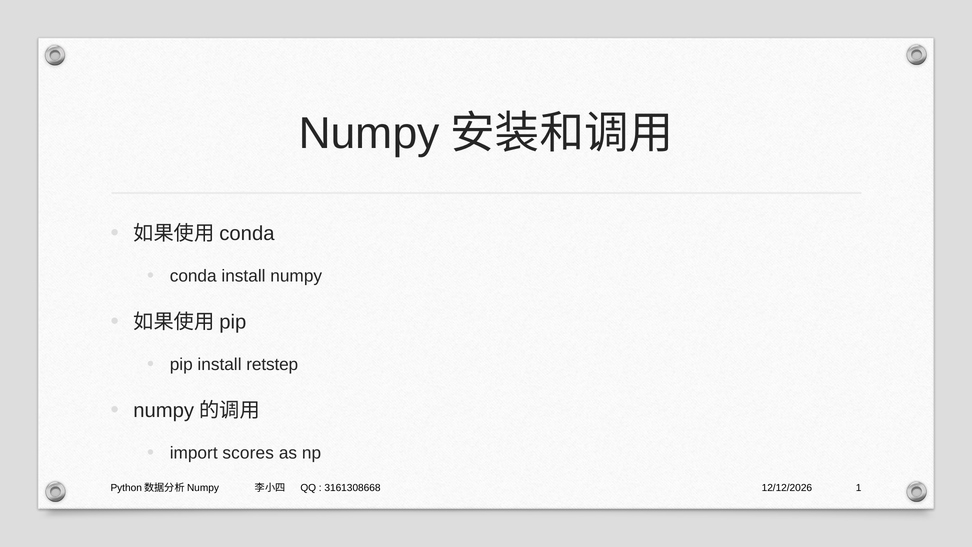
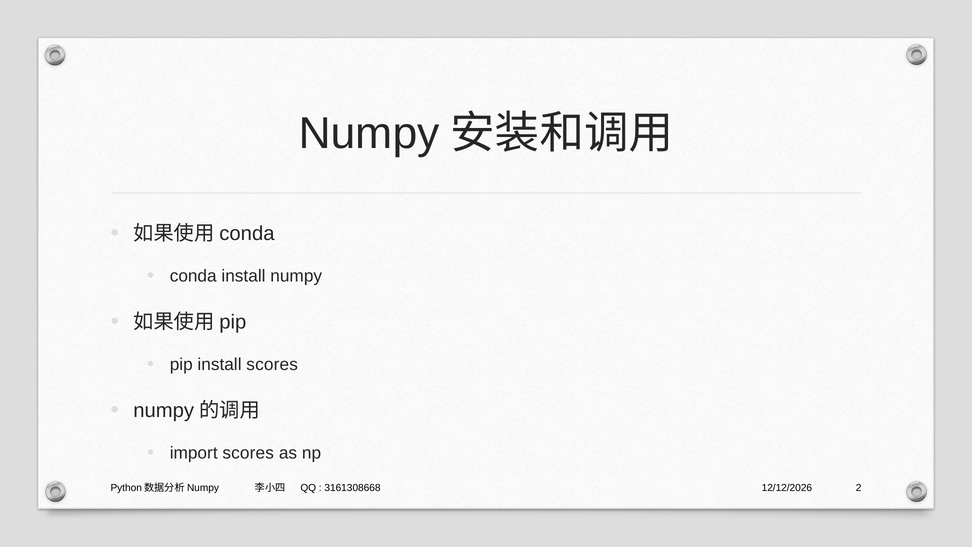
install retstep: retstep -> scores
1: 1 -> 2
